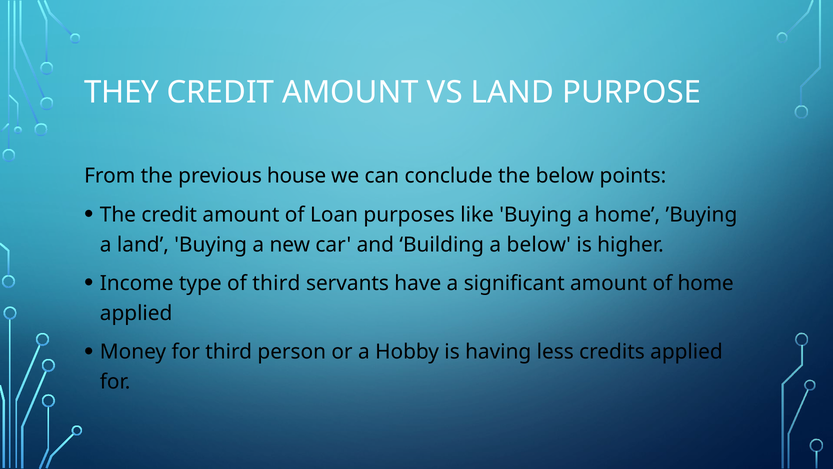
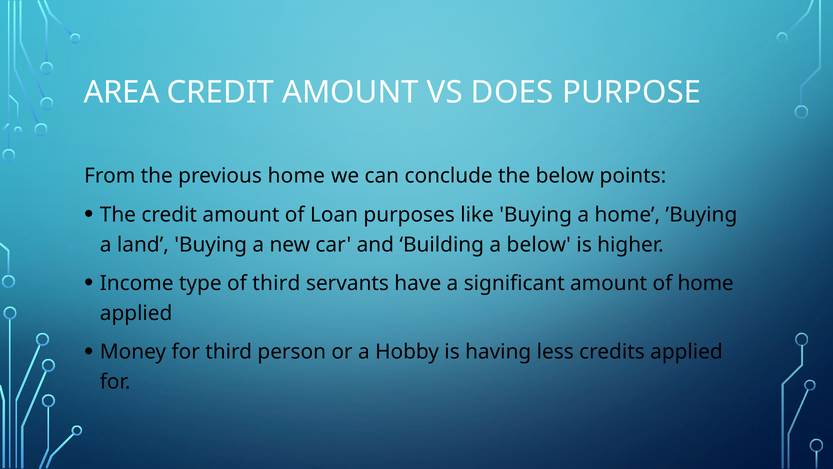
THEY: THEY -> AREA
VS LAND: LAND -> DOES
previous house: house -> home
